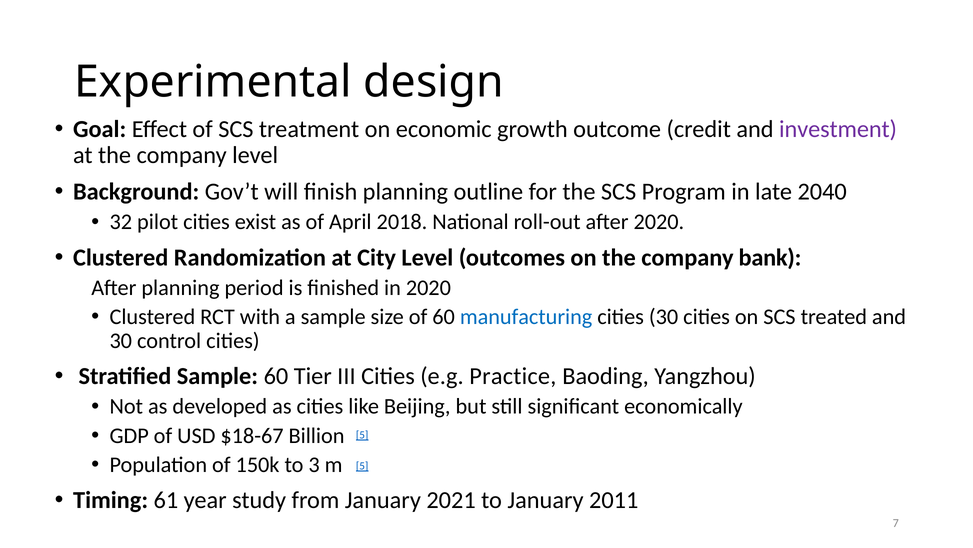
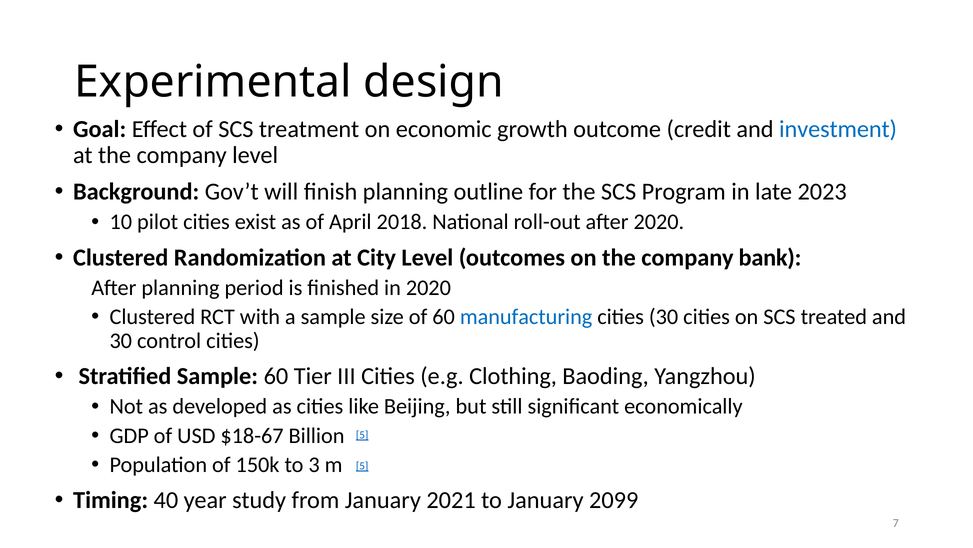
investment colour: purple -> blue
2040: 2040 -> 2023
32: 32 -> 10
Practice: Practice -> Clothing
61: 61 -> 40
2011: 2011 -> 2099
